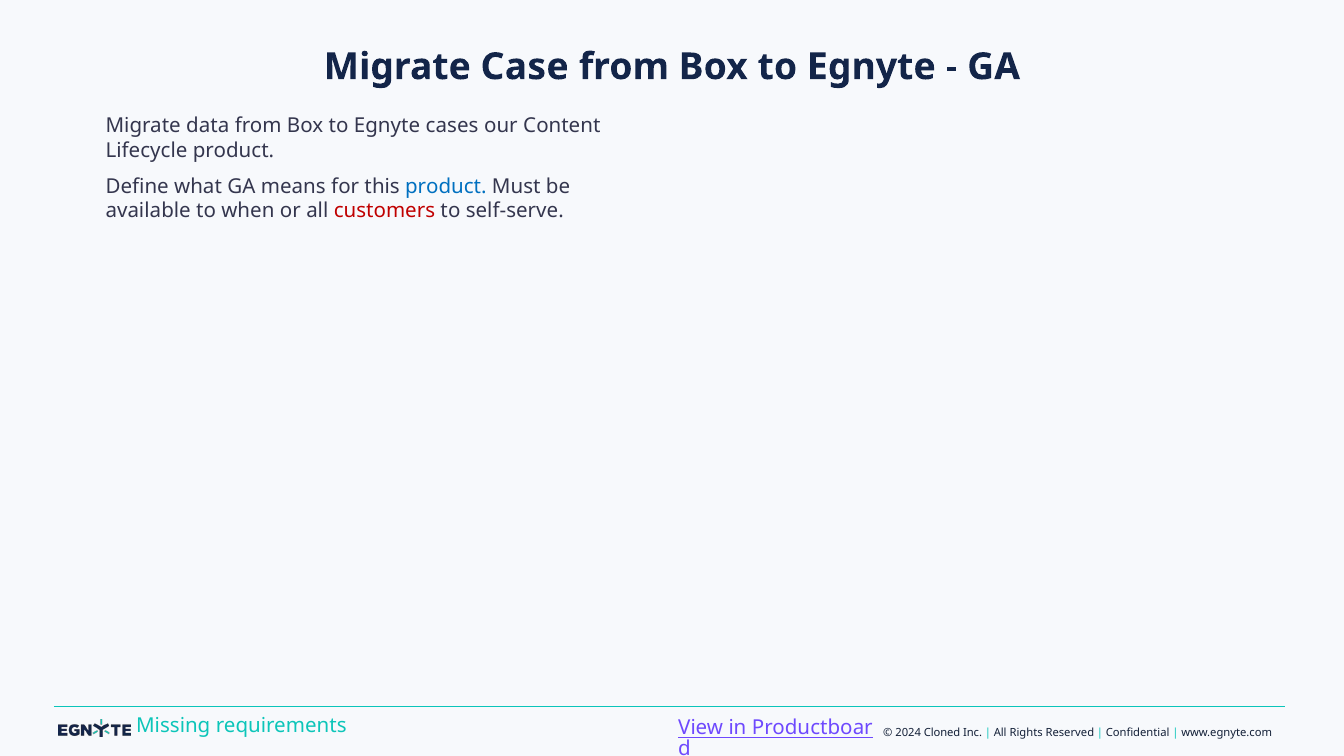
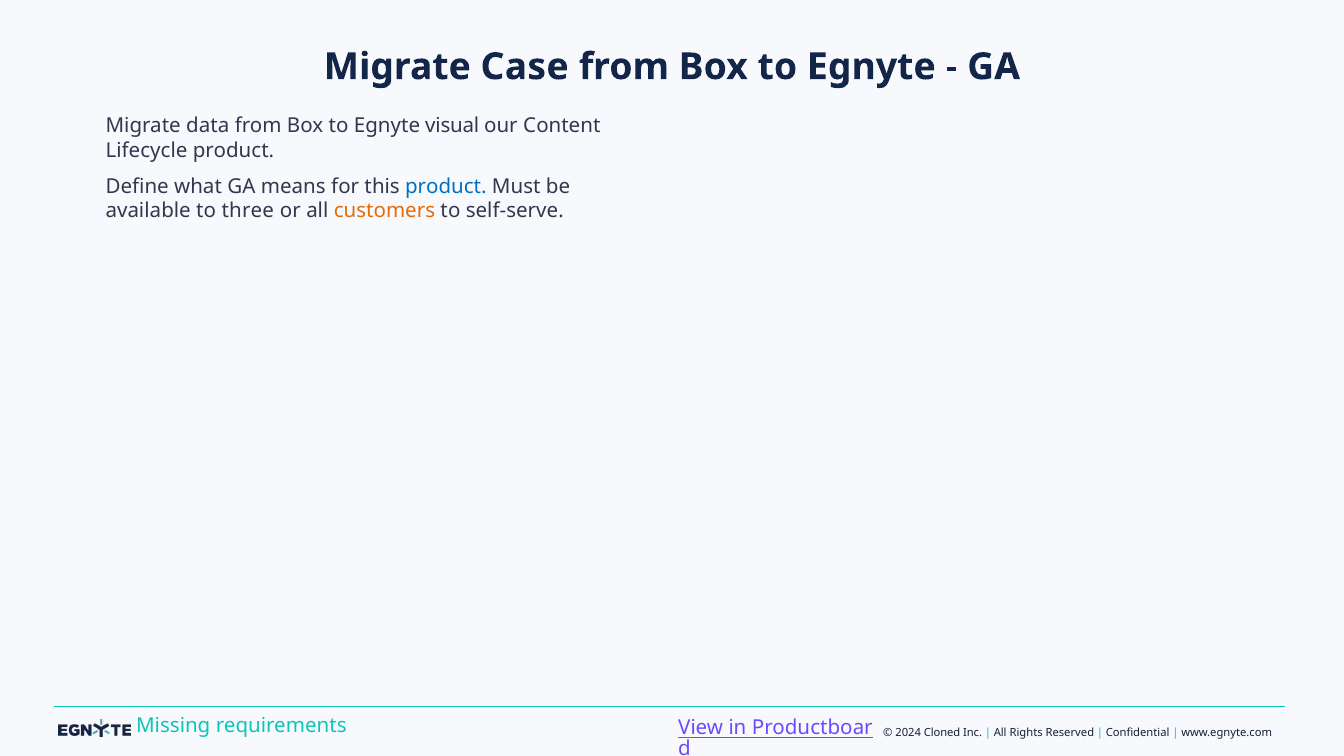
cases: cases -> visual
when: when -> three
customers colour: red -> orange
